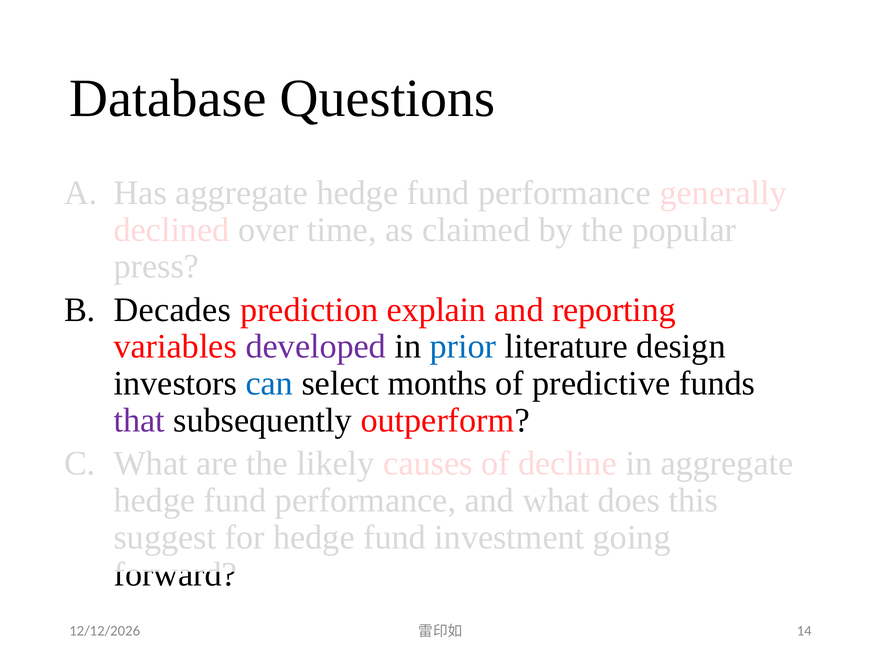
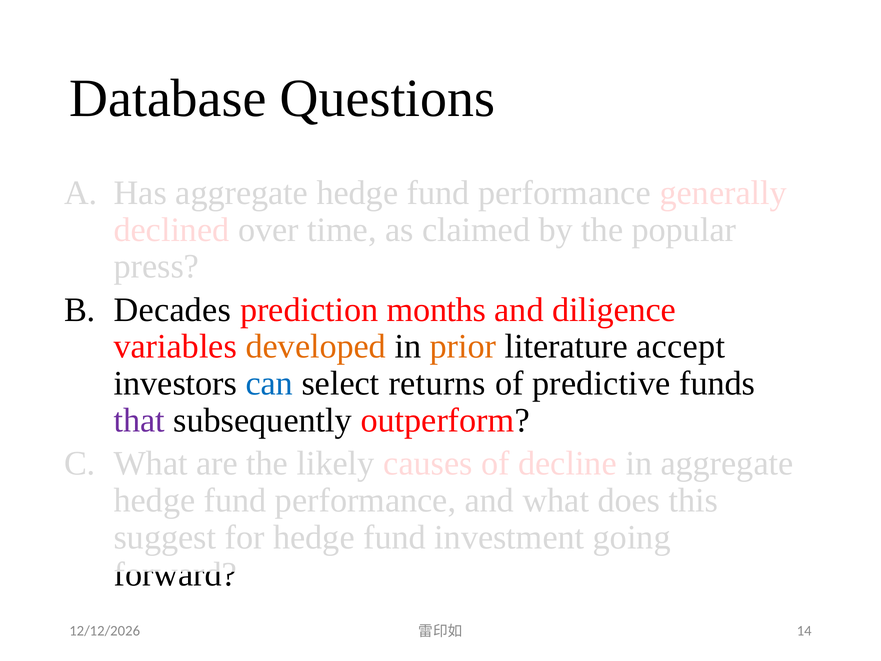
explain: explain -> months
reporting: reporting -> diligence
developed colour: purple -> orange
prior colour: blue -> orange
design: design -> accept
months: months -> returns
